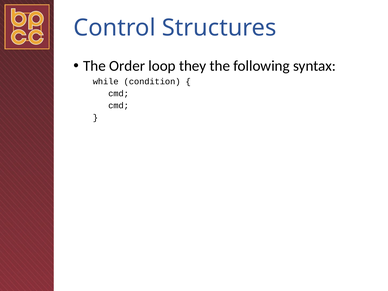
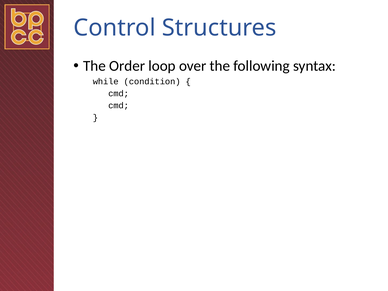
they: they -> over
